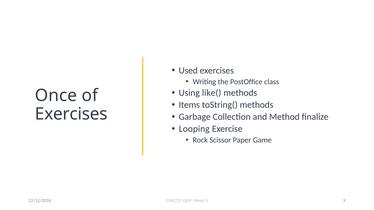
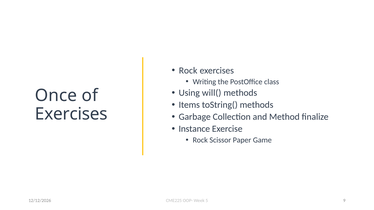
Used at (188, 71): Used -> Rock
like(: like( -> will(
Looping: Looping -> Instance
